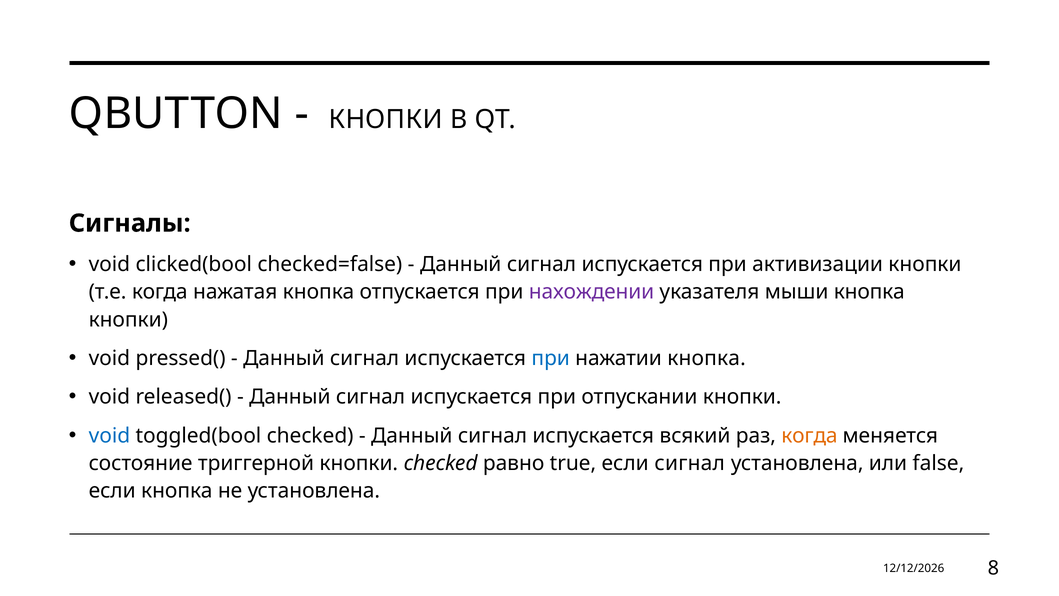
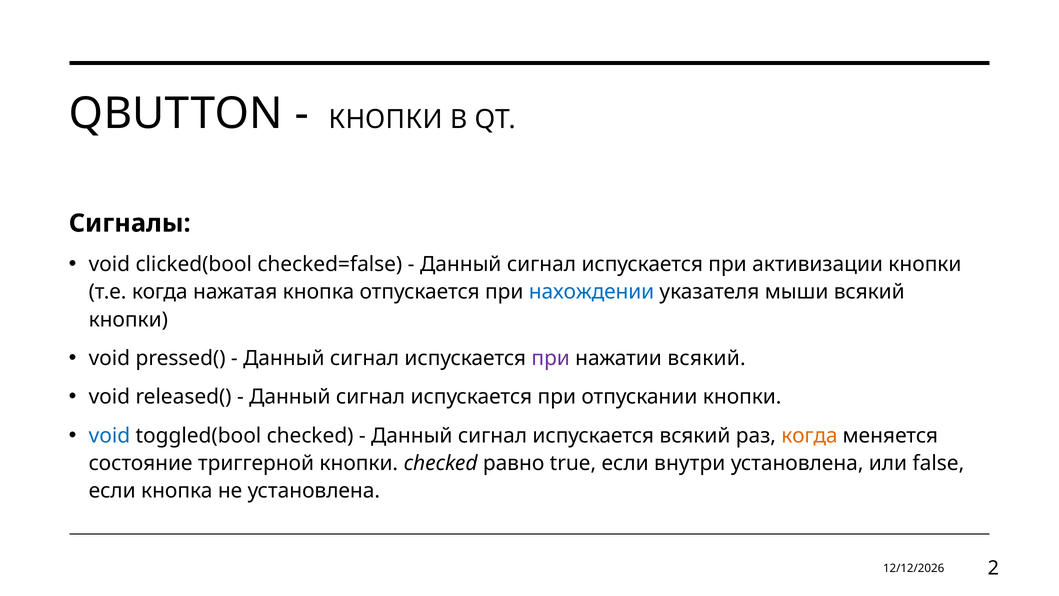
нахождении colour: purple -> blue
мыши кнопка: кнопка -> всякий
при at (551, 358) colour: blue -> purple
нажатии кнопка: кнопка -> всякий
если сигнал: сигнал -> внутри
8: 8 -> 2
